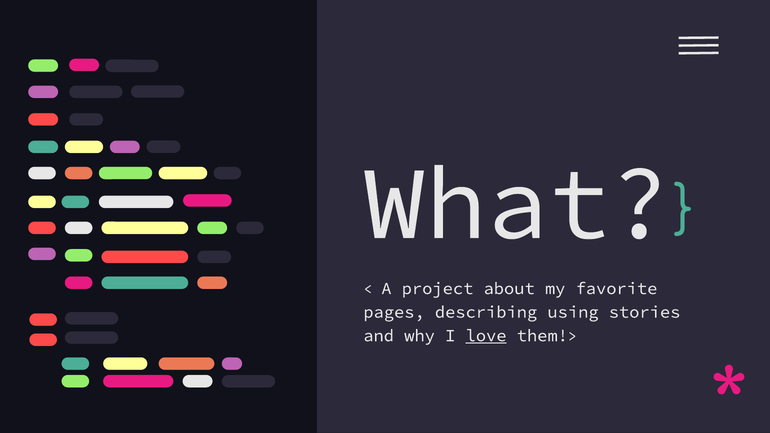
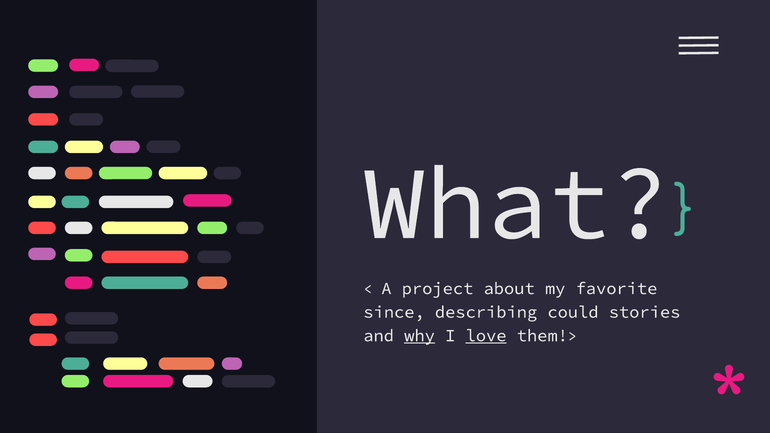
pages: pages -> since
using: using -> could
why underline: none -> present
